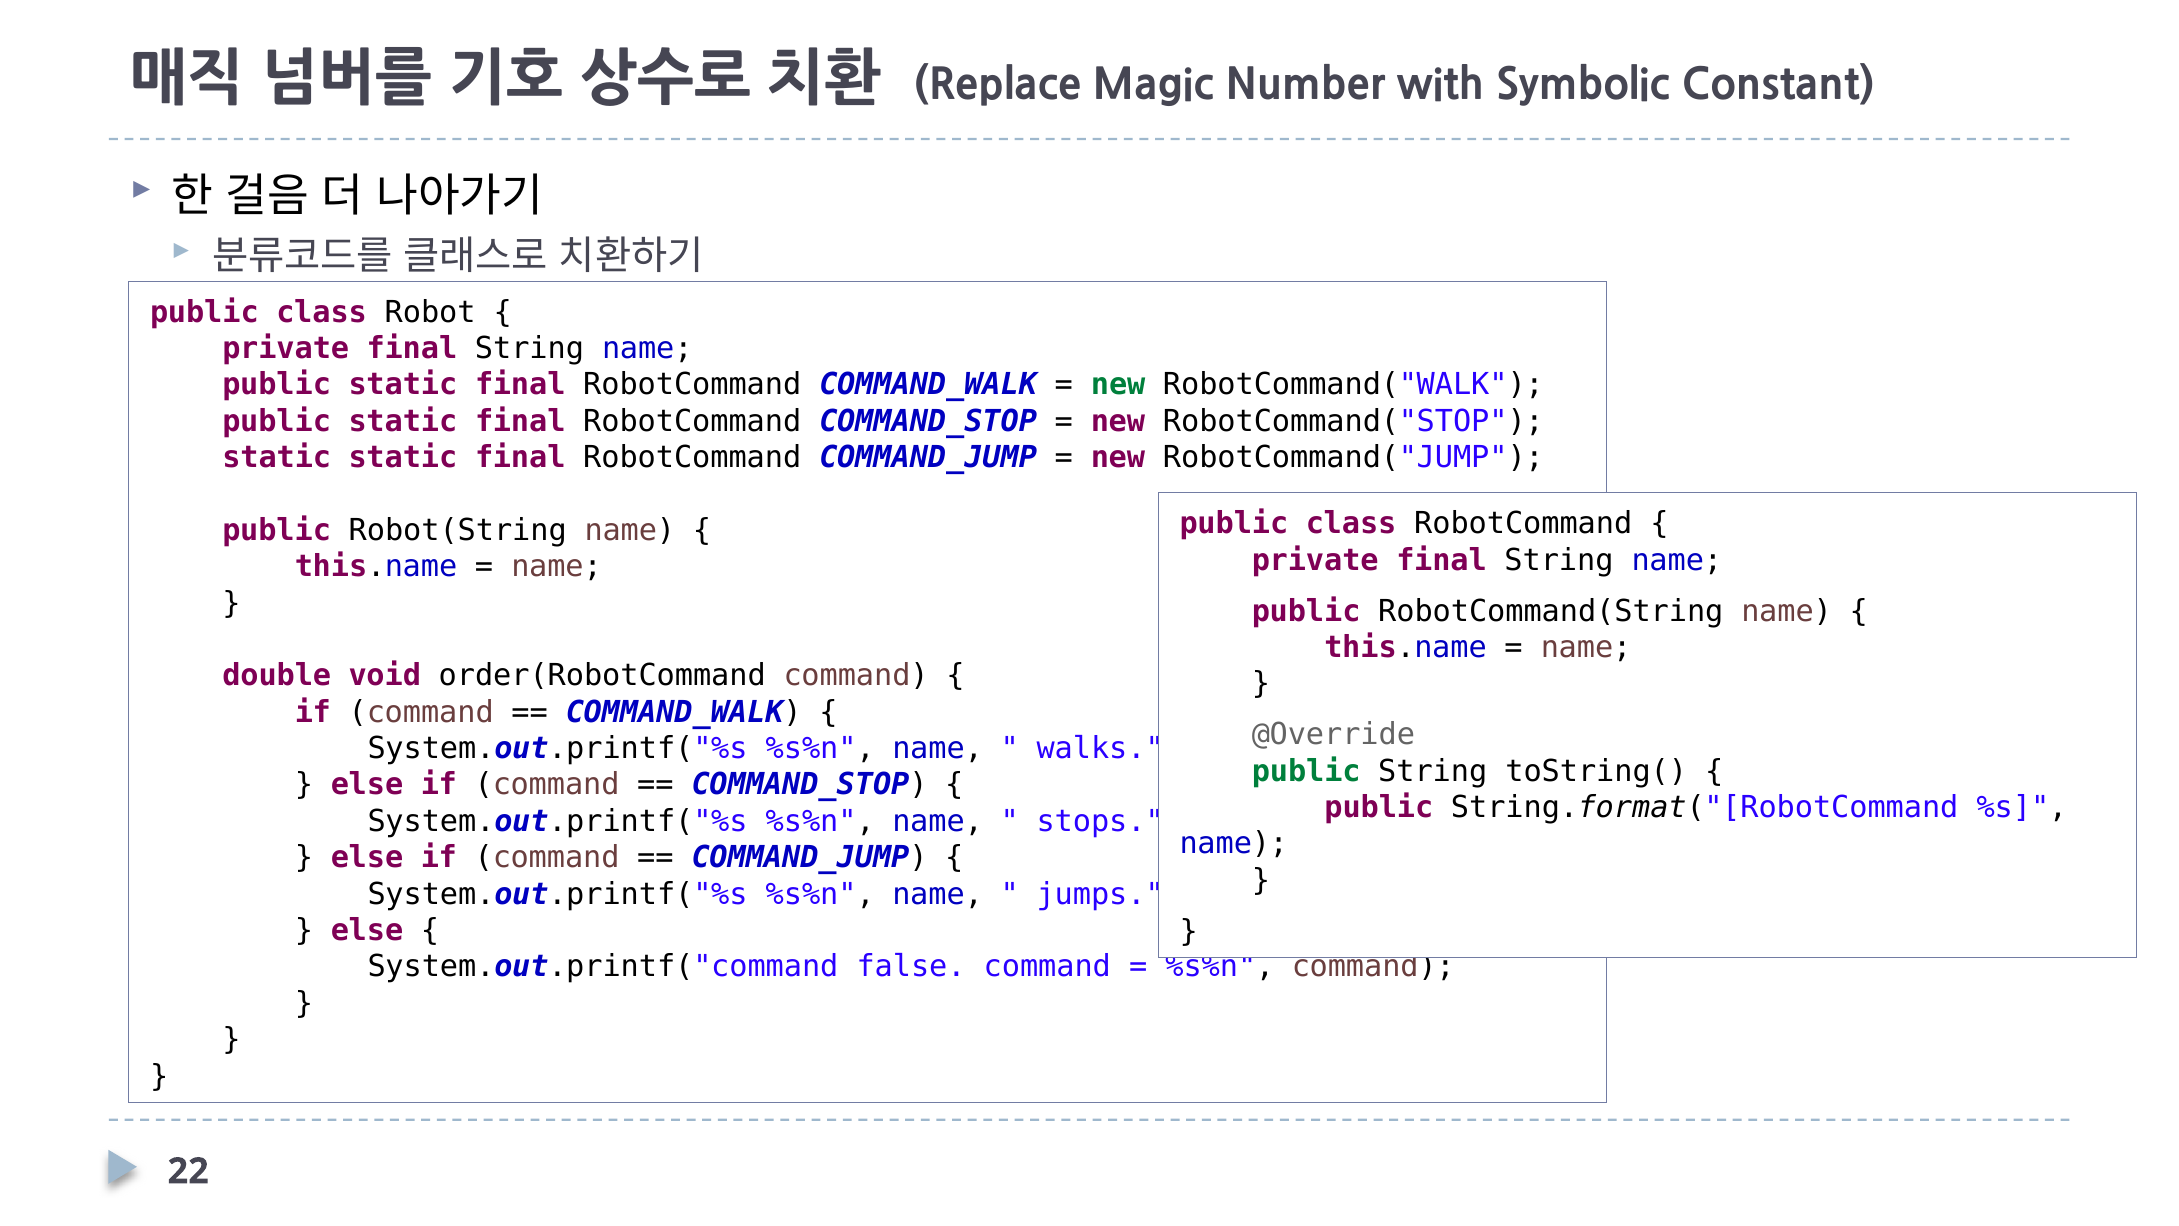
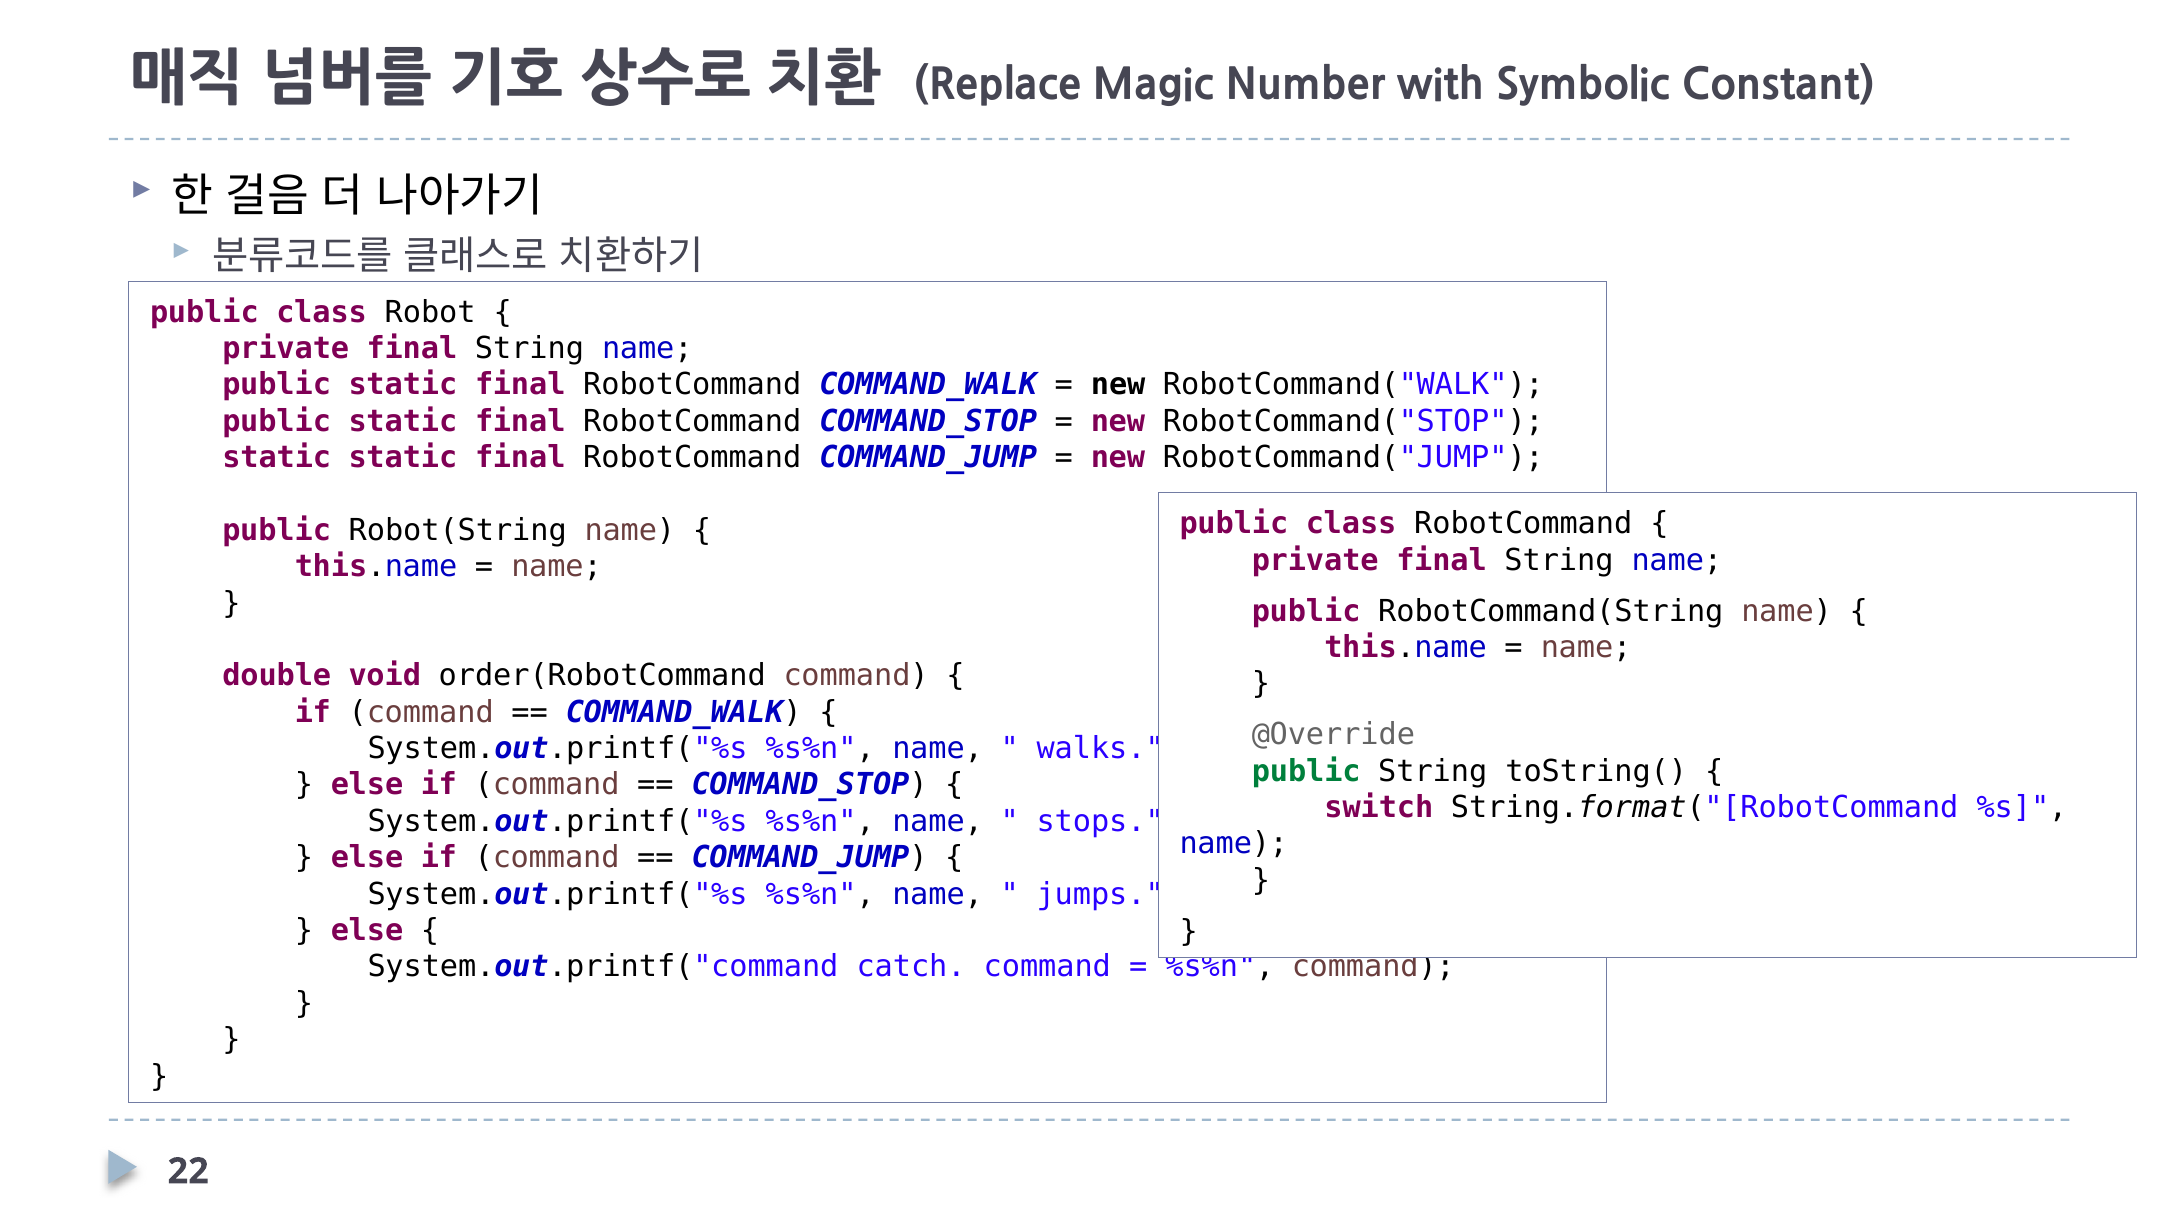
new at (1118, 385) colour: green -> black
public at (1379, 807): public -> switch
false: false -> catch
